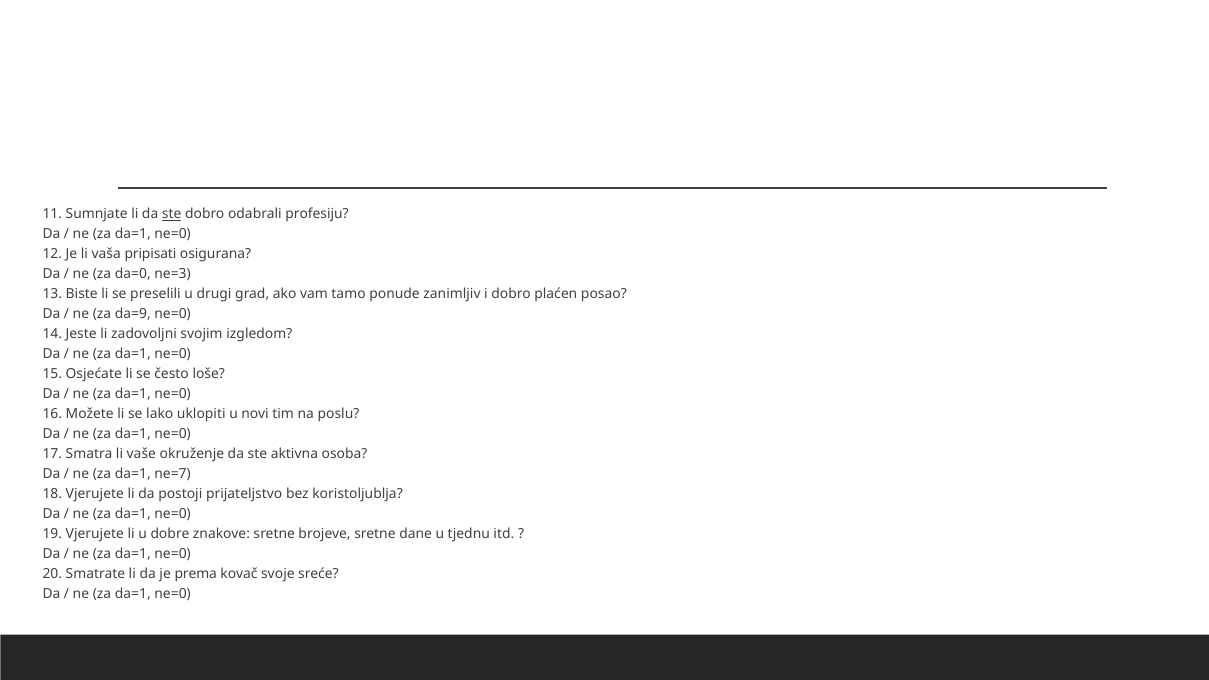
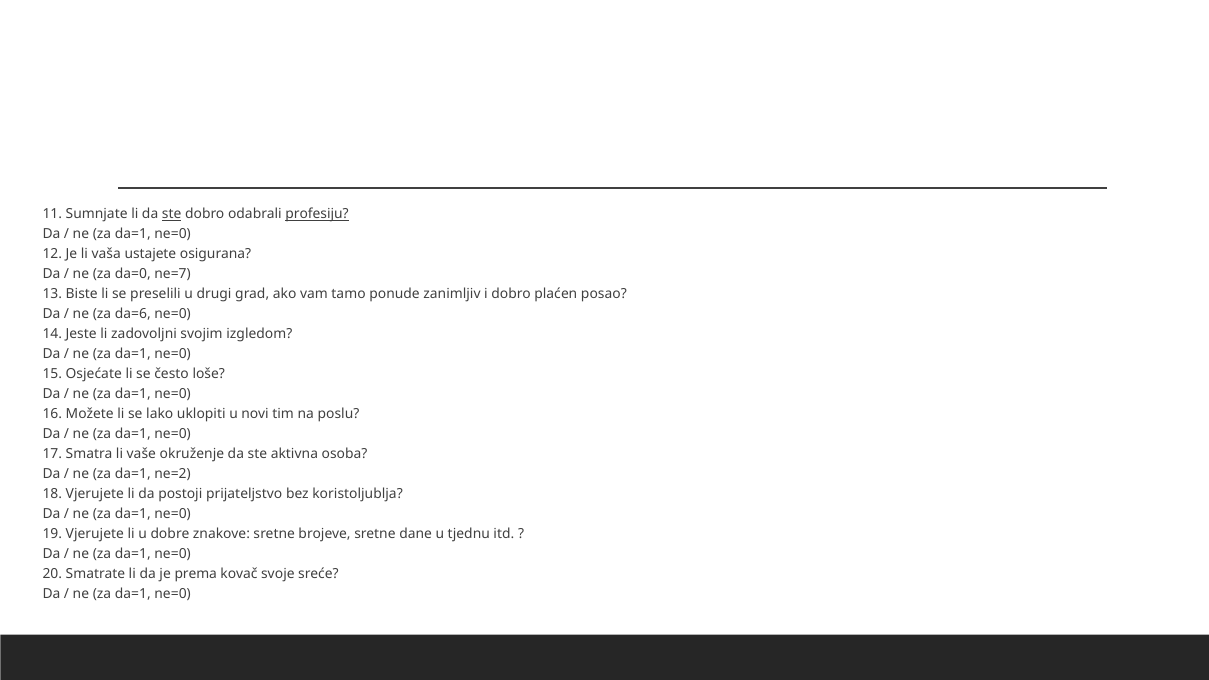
profesiju underline: none -> present
pripisati: pripisati -> ustajete
ne=3: ne=3 -> ne=7
da=9: da=9 -> da=6
ne=7: ne=7 -> ne=2
